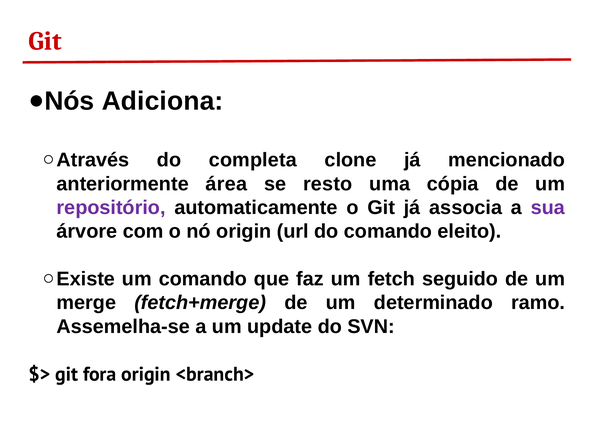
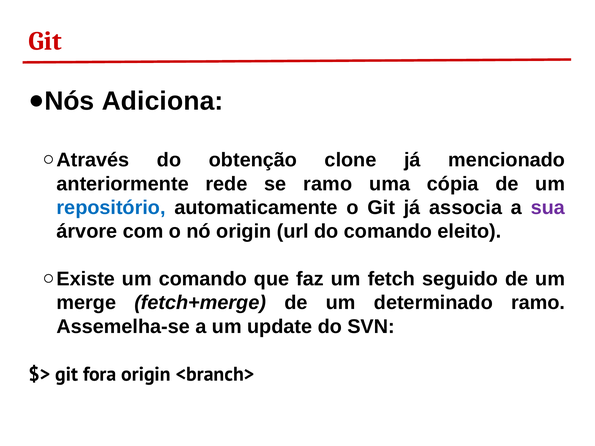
completa: completa -> obtenção
área: área -> rede
se resto: resto -> ramo
repositório colour: purple -> blue
